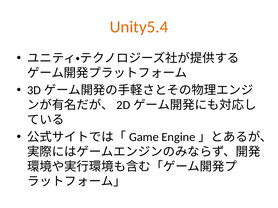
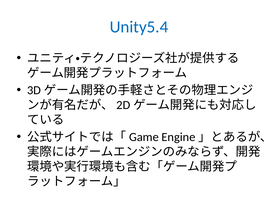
Unity5.4 colour: orange -> blue
